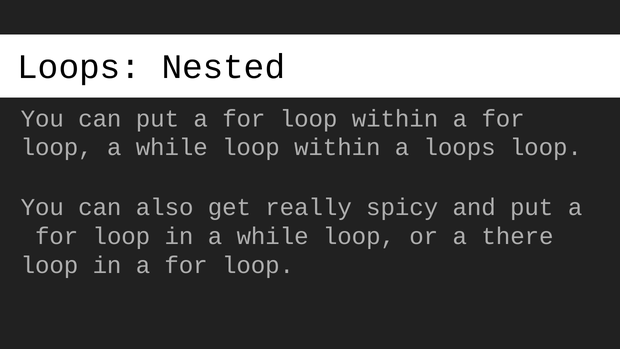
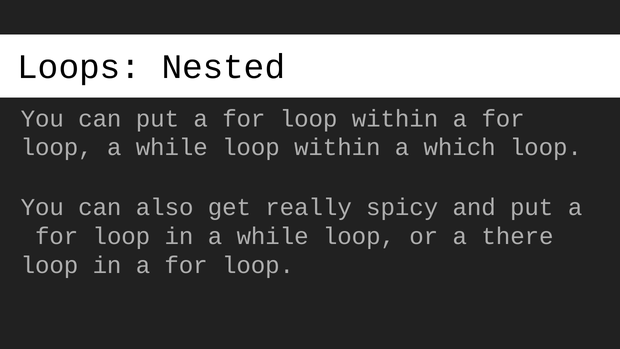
a loops: loops -> which
